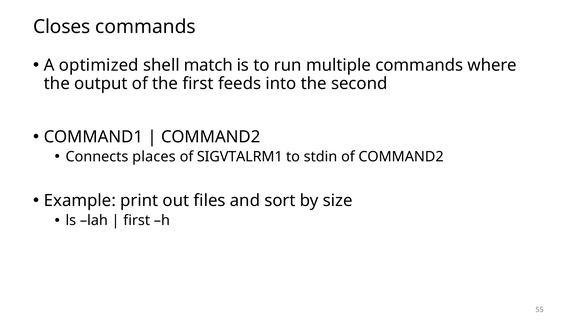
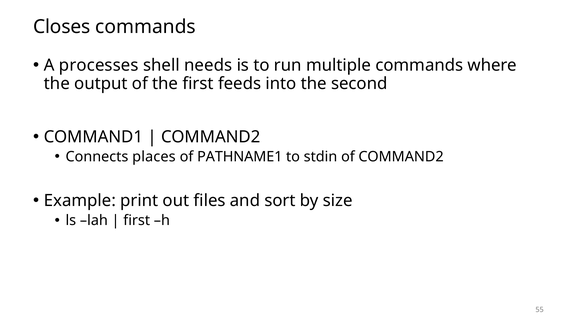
optimized: optimized -> processes
match: match -> needs
SIGVTALRM1: SIGVTALRM1 -> PATHNAME1
